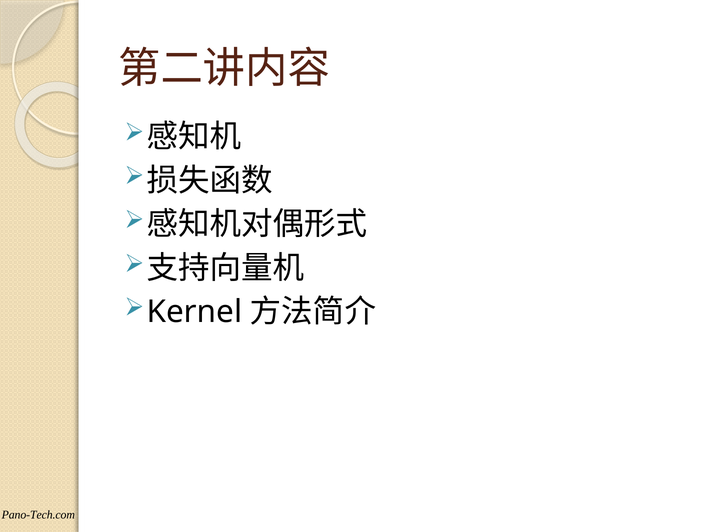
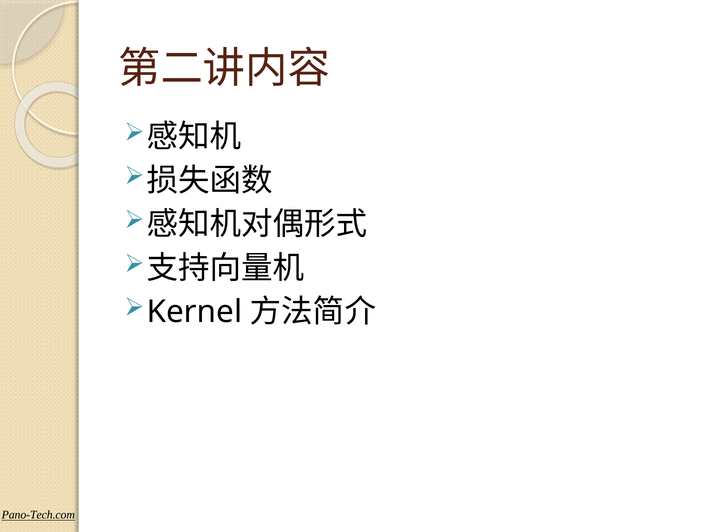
Pano-Tech.com underline: none -> present
